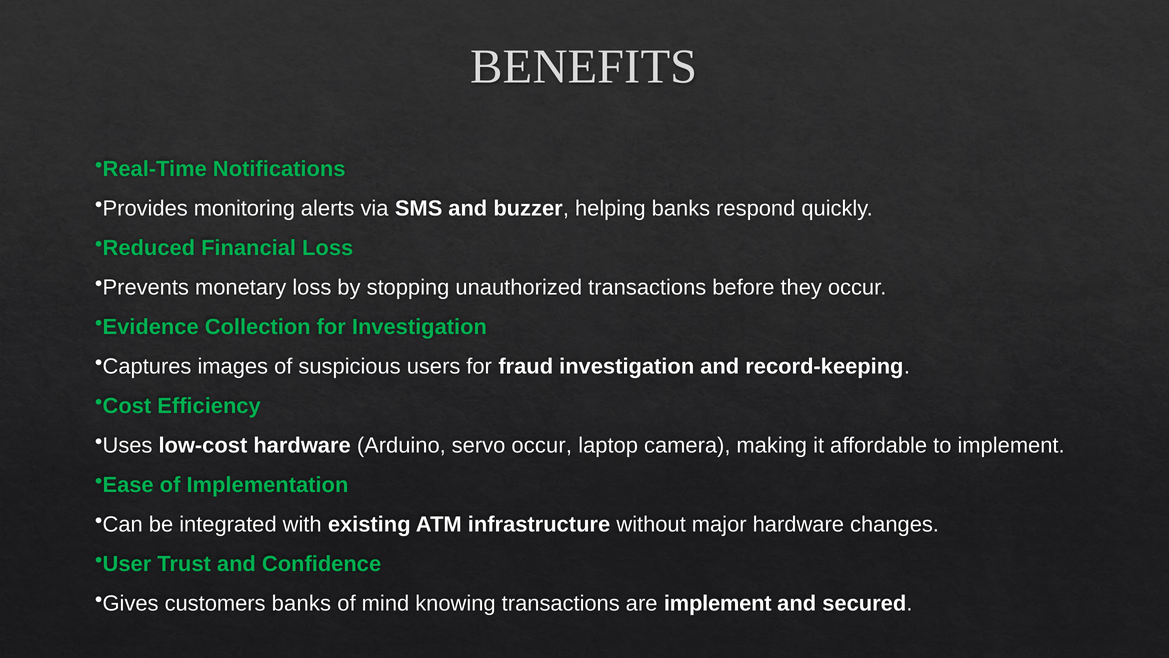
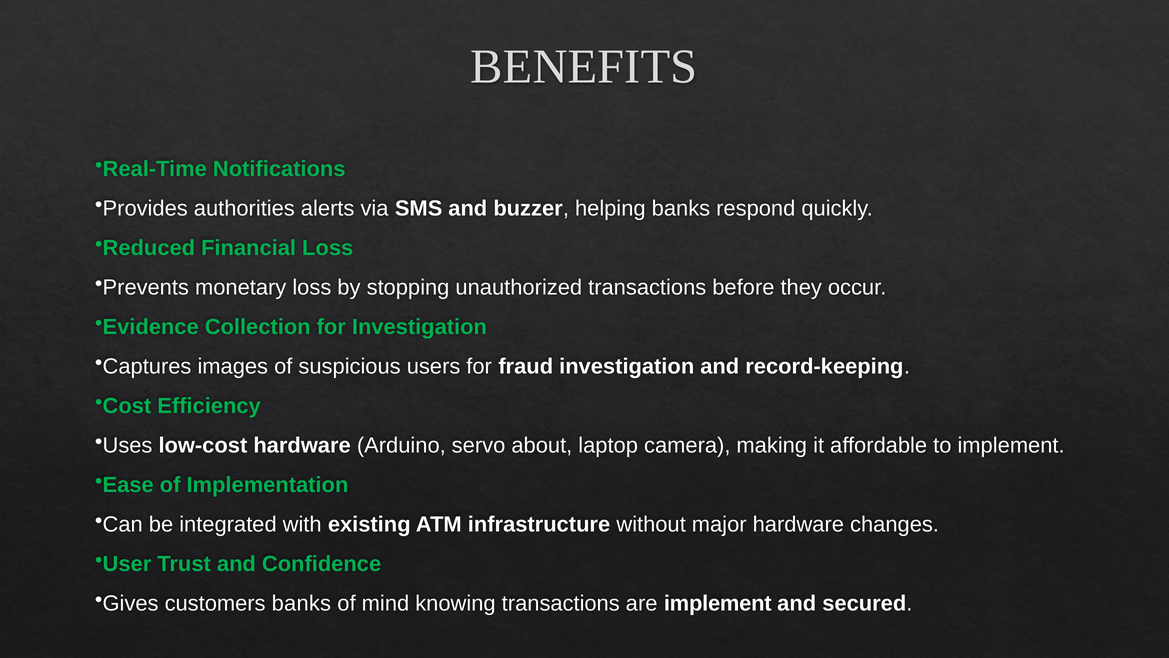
monitoring: monitoring -> authorities
servo occur: occur -> about
